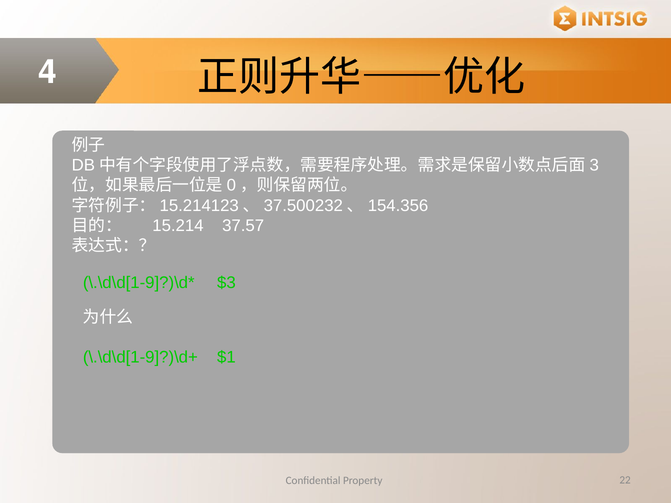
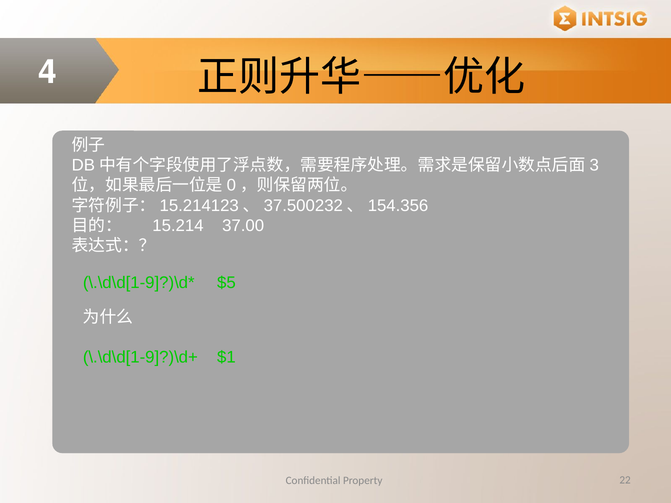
37.57: 37.57 -> 37.00
$3: $3 -> $5
